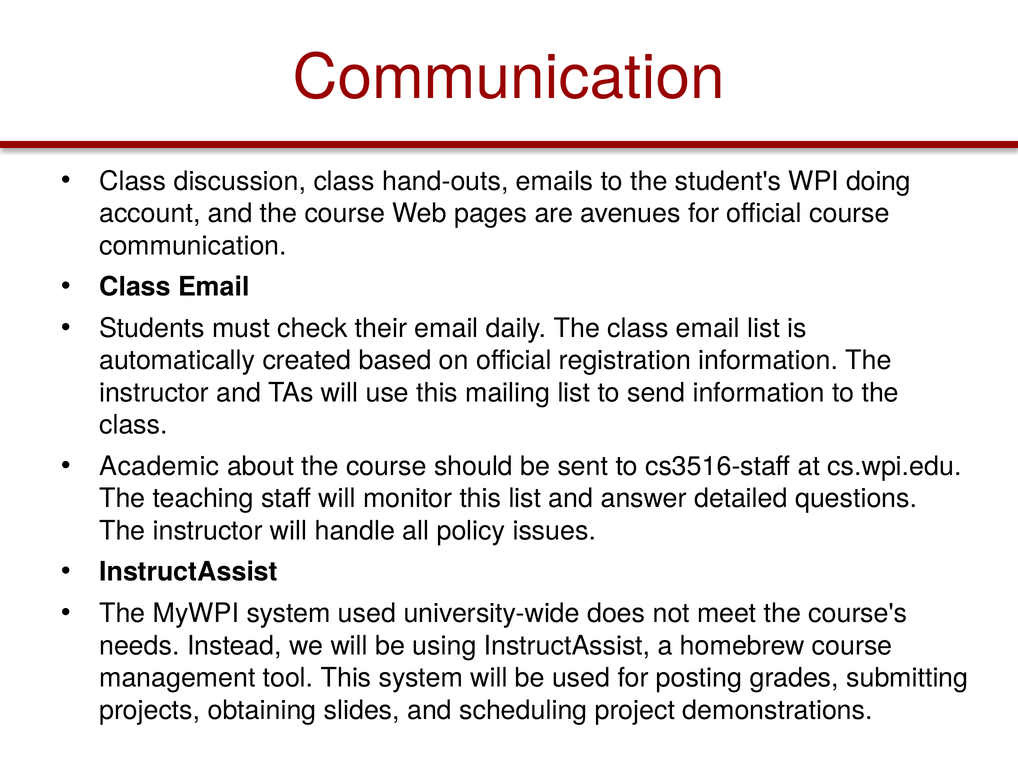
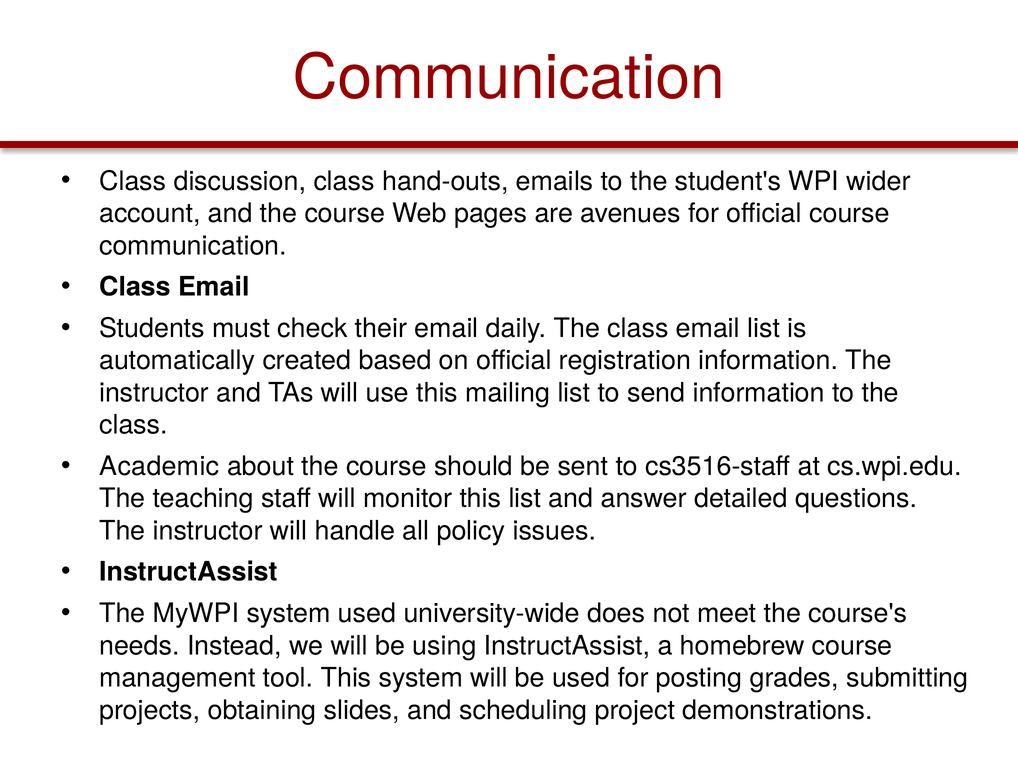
doing: doing -> wider
